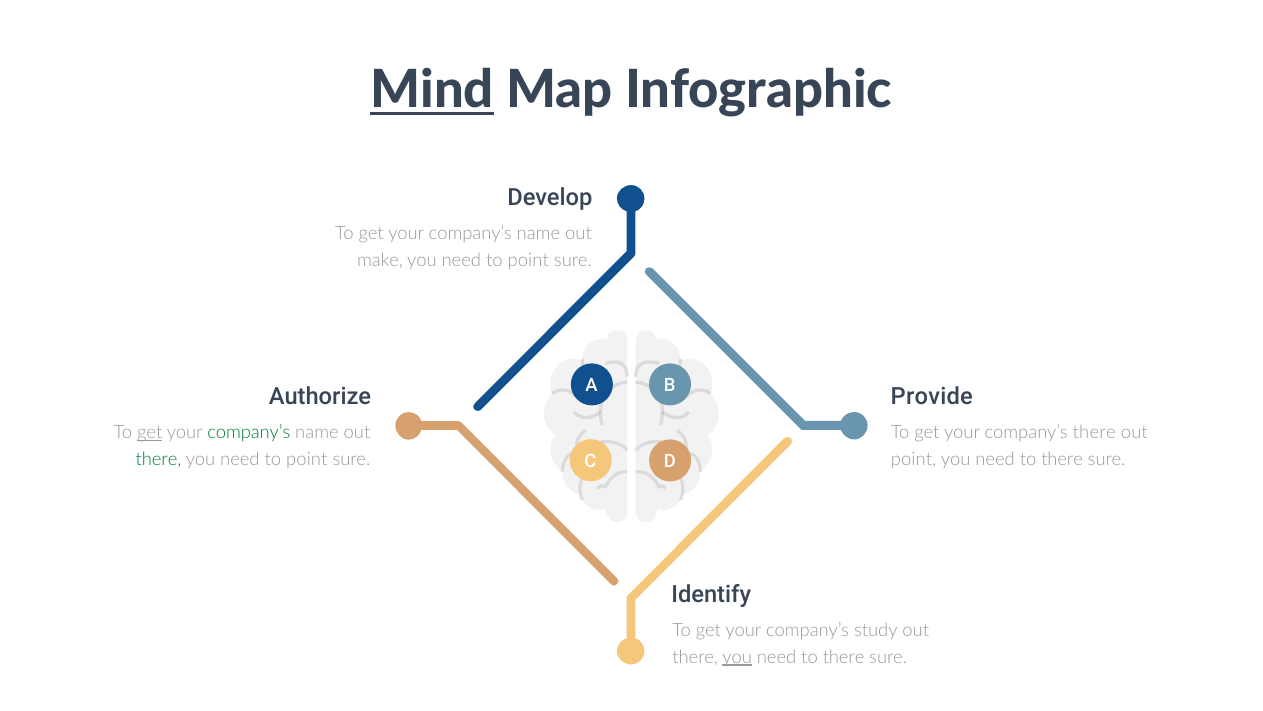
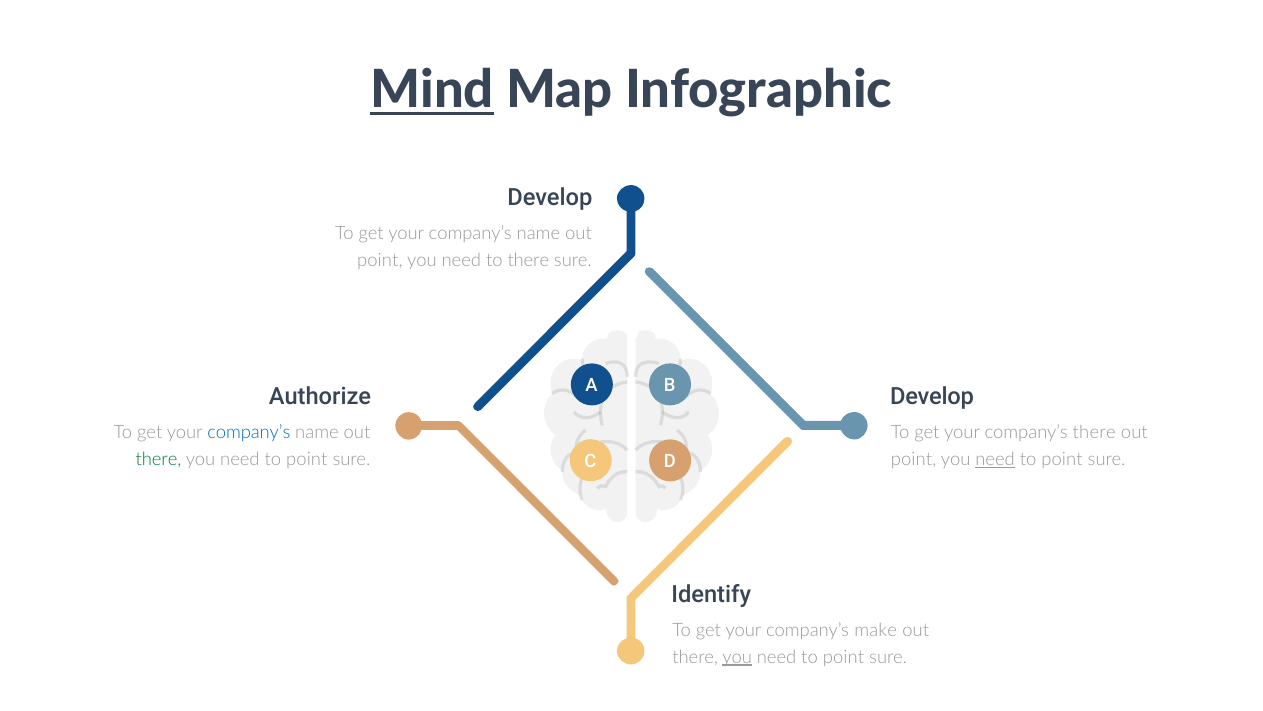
make at (380, 260): make -> point
point at (528, 260): point -> there
Provide at (932, 396): Provide -> Develop
get at (150, 432) underline: present -> none
company’s at (249, 432) colour: green -> blue
need at (995, 459) underline: none -> present
there at (1062, 459): there -> point
study: study -> make
there at (844, 657): there -> point
